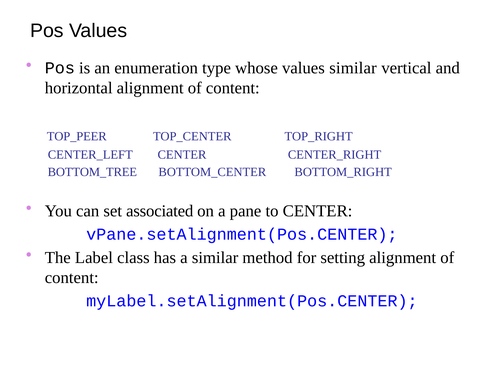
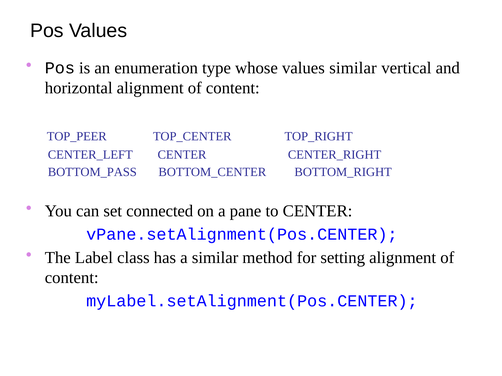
BOTTOM_TREE: BOTTOM_TREE -> BOTTOM_PASS
associated: associated -> connected
